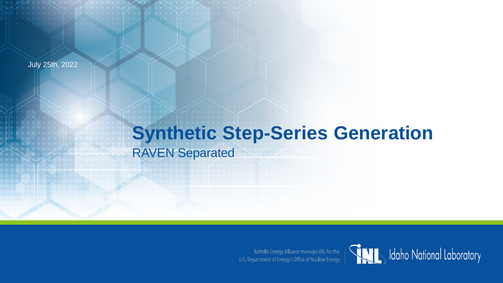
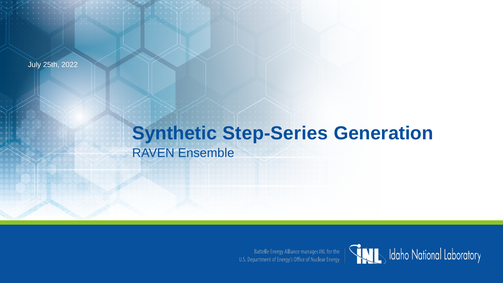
Separated: Separated -> Ensemble
